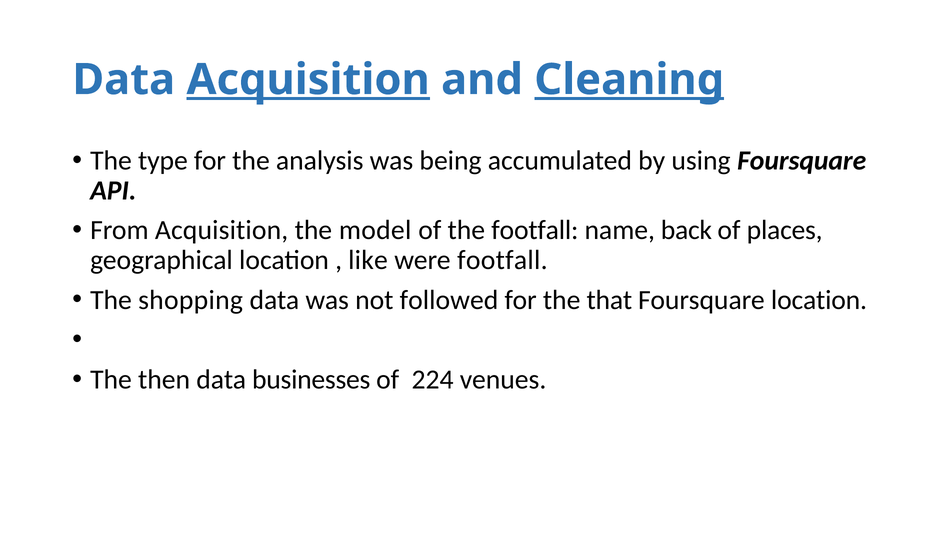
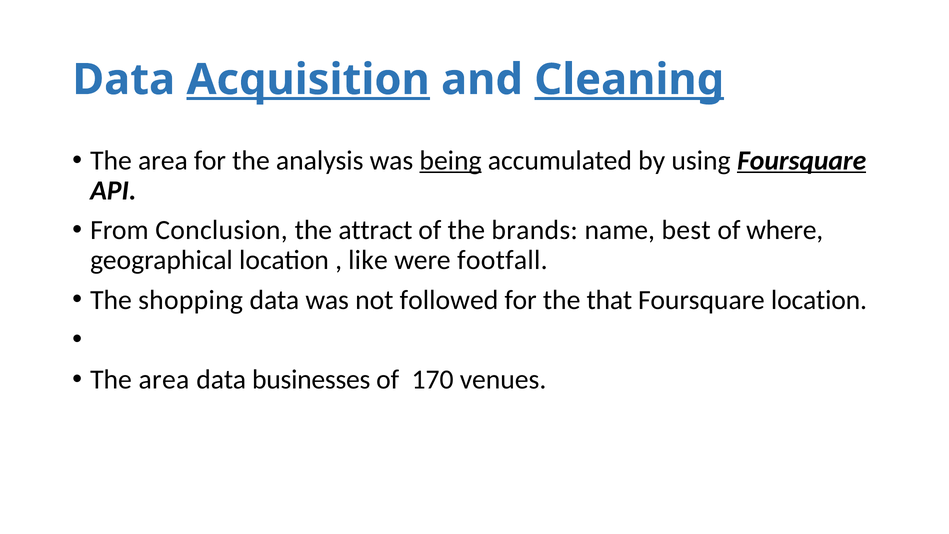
type at (163, 160): type -> area
being underline: none -> present
Foursquare at (802, 160) underline: none -> present
From Acquisition: Acquisition -> Conclusion
model: model -> attract
the footfall: footfall -> brands
back: back -> best
places: places -> where
then at (164, 379): then -> area
224: 224 -> 170
